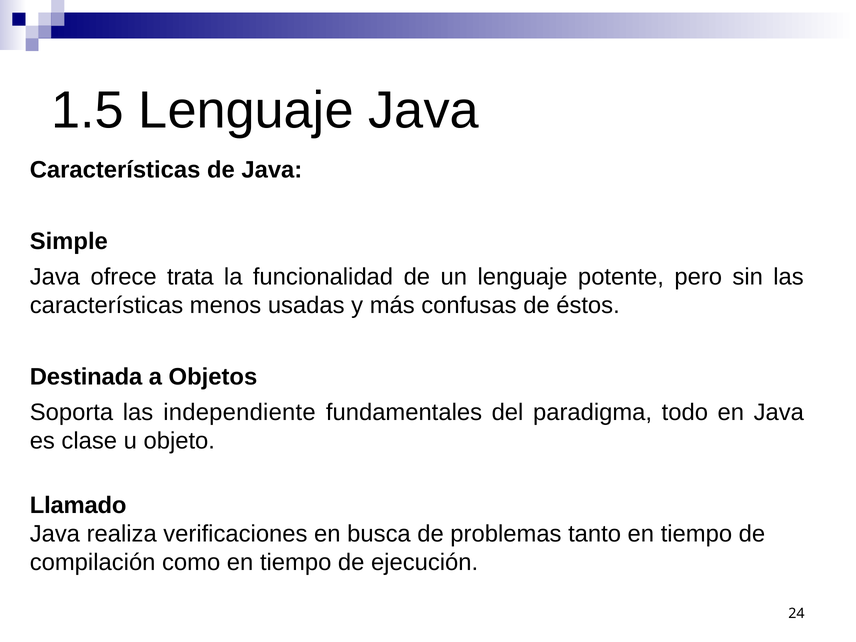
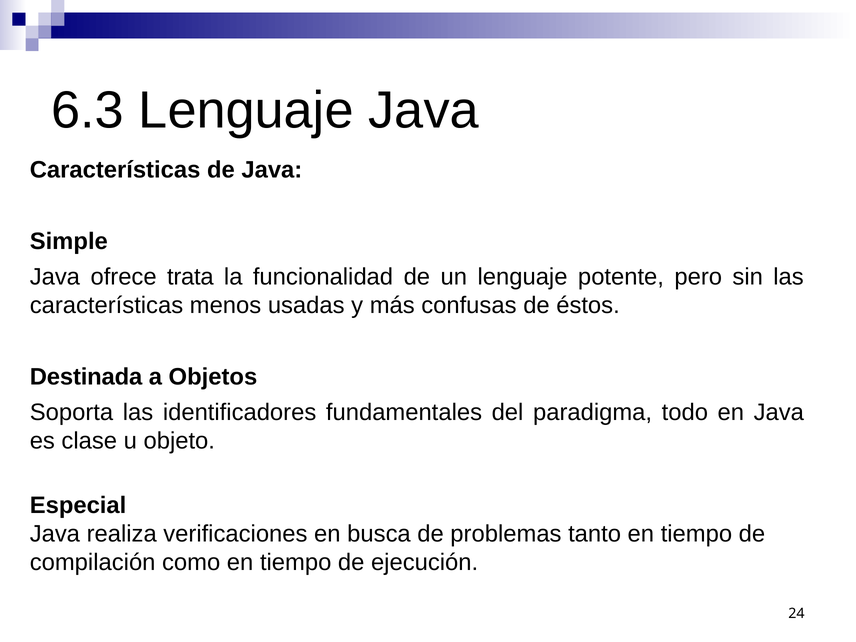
1.5: 1.5 -> 6.3
independiente: independiente -> identificadores
Llamado: Llamado -> Especial
